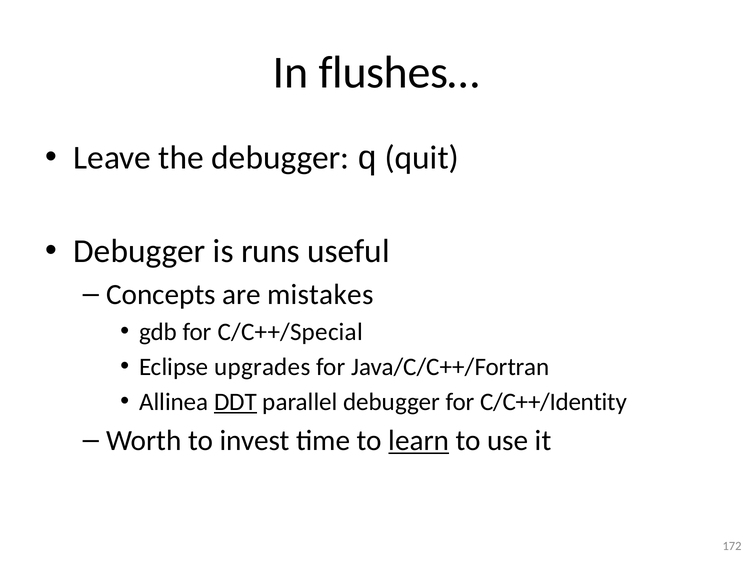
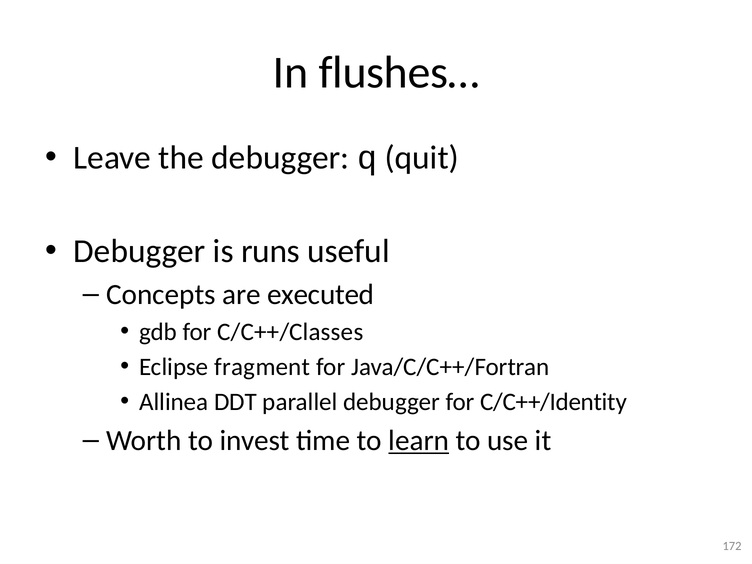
mistakes: mistakes -> executed
C/C++/Special: C/C++/Special -> C/C++/Classes
upgrades: upgrades -> fragment
DDT underline: present -> none
